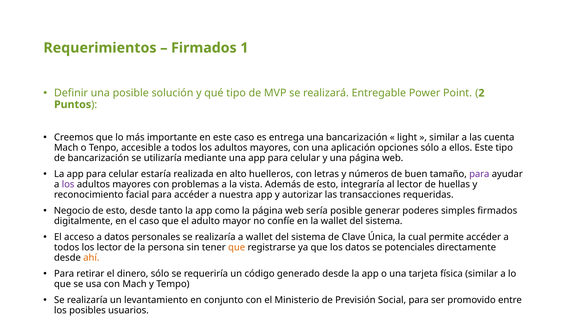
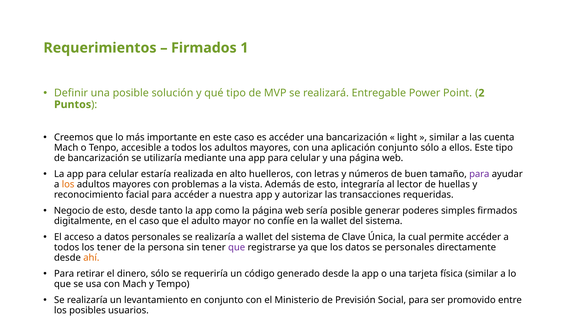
es entrega: entrega -> accéder
aplicación opciones: opciones -> conjunto
los at (68, 184) colour: purple -> orange
los lector: lector -> tener
que at (237, 247) colour: orange -> purple
se potenciales: potenciales -> personales
